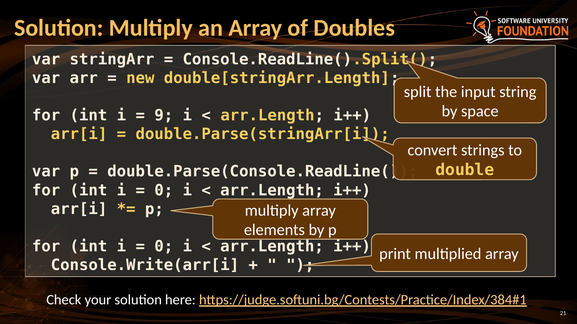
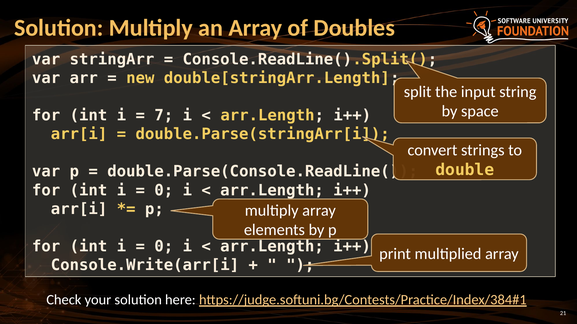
9: 9 -> 7
